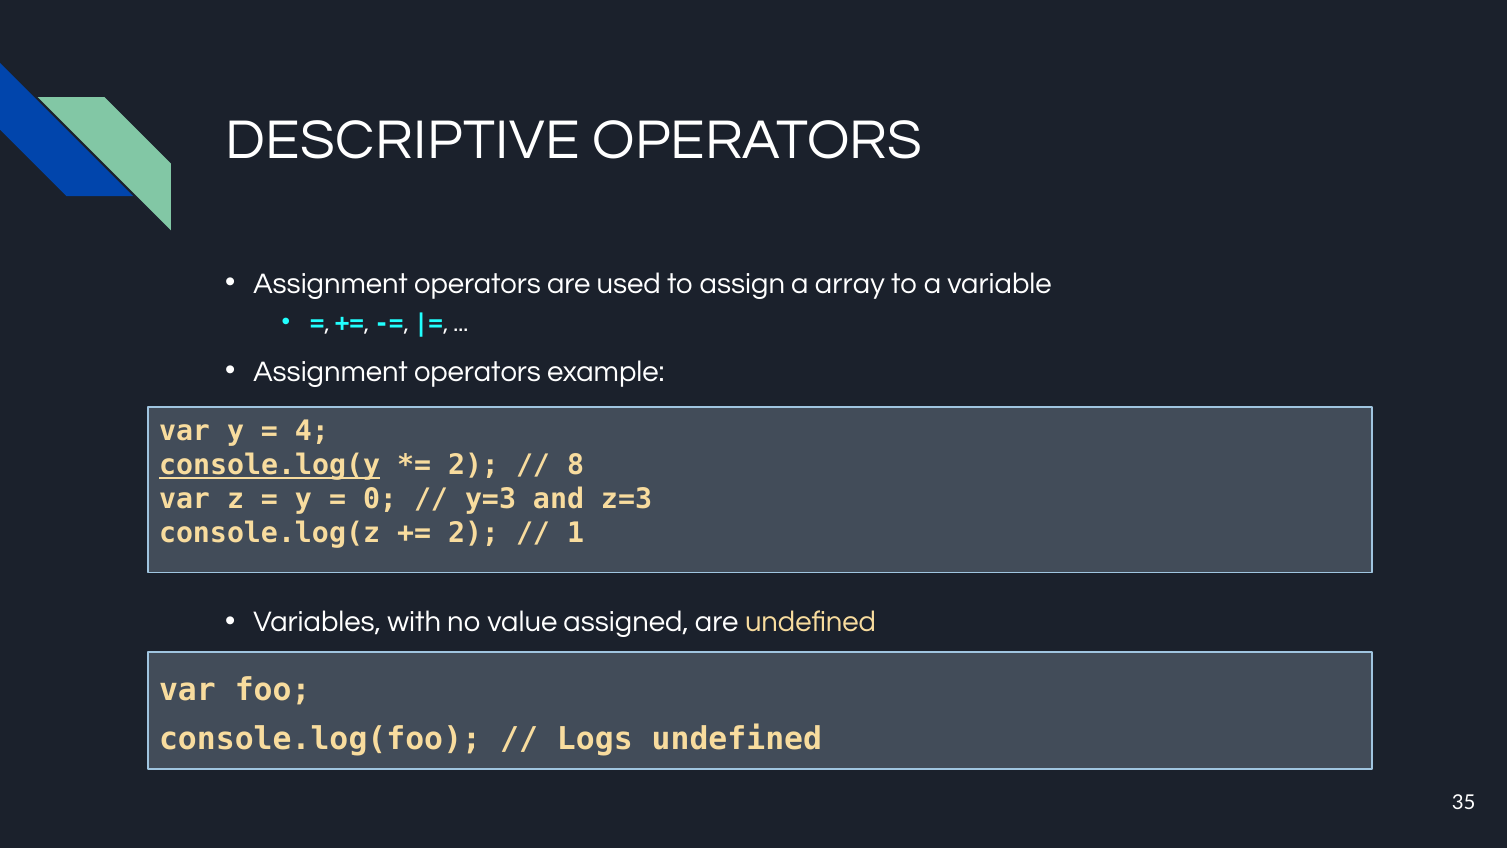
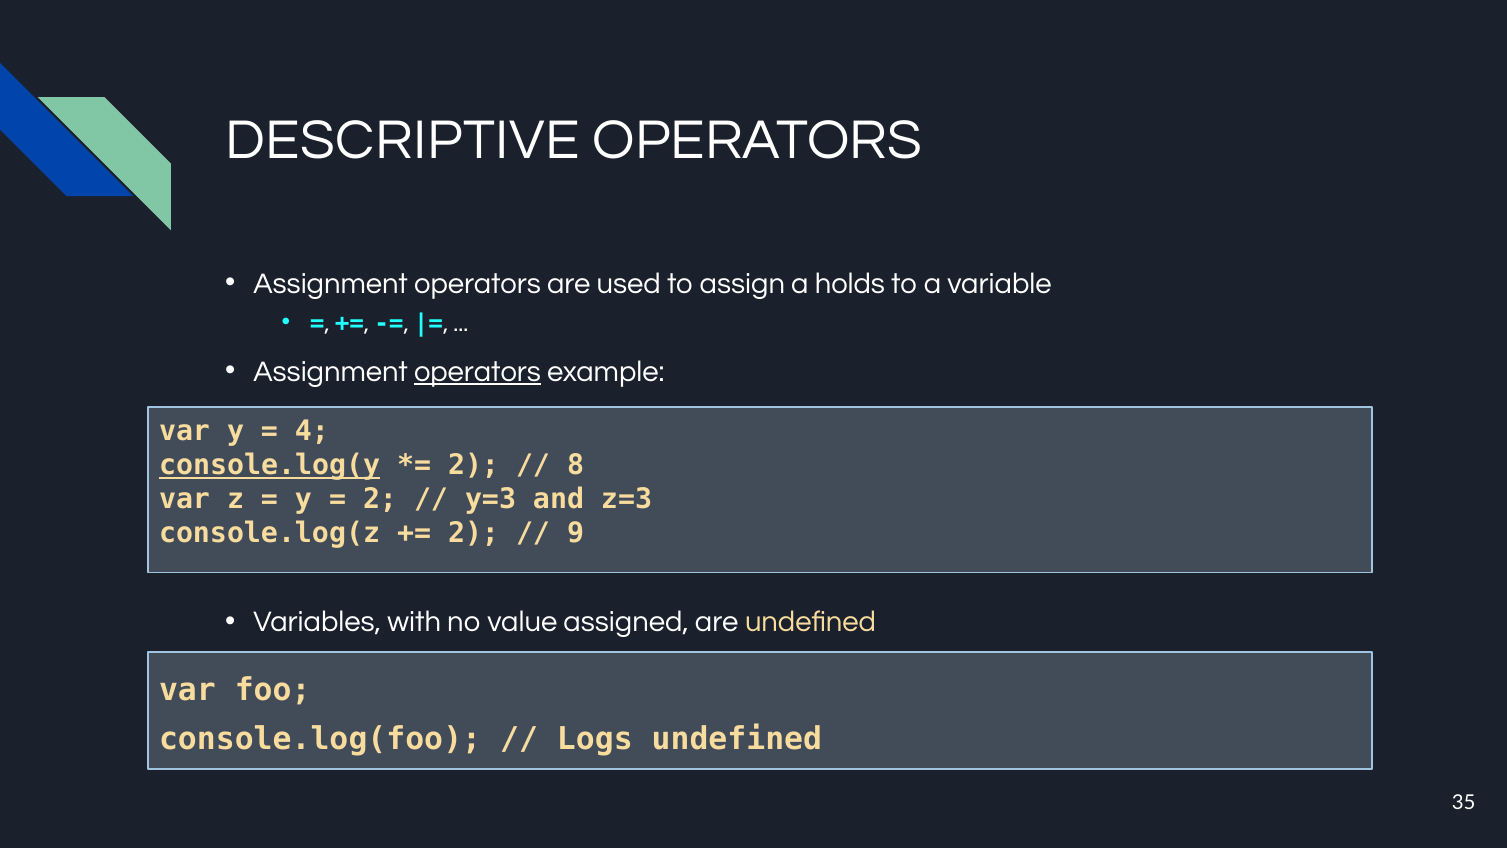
array: array -> holds
operators at (478, 371) underline: none -> present
0 at (380, 499): 0 -> 2
1: 1 -> 9
